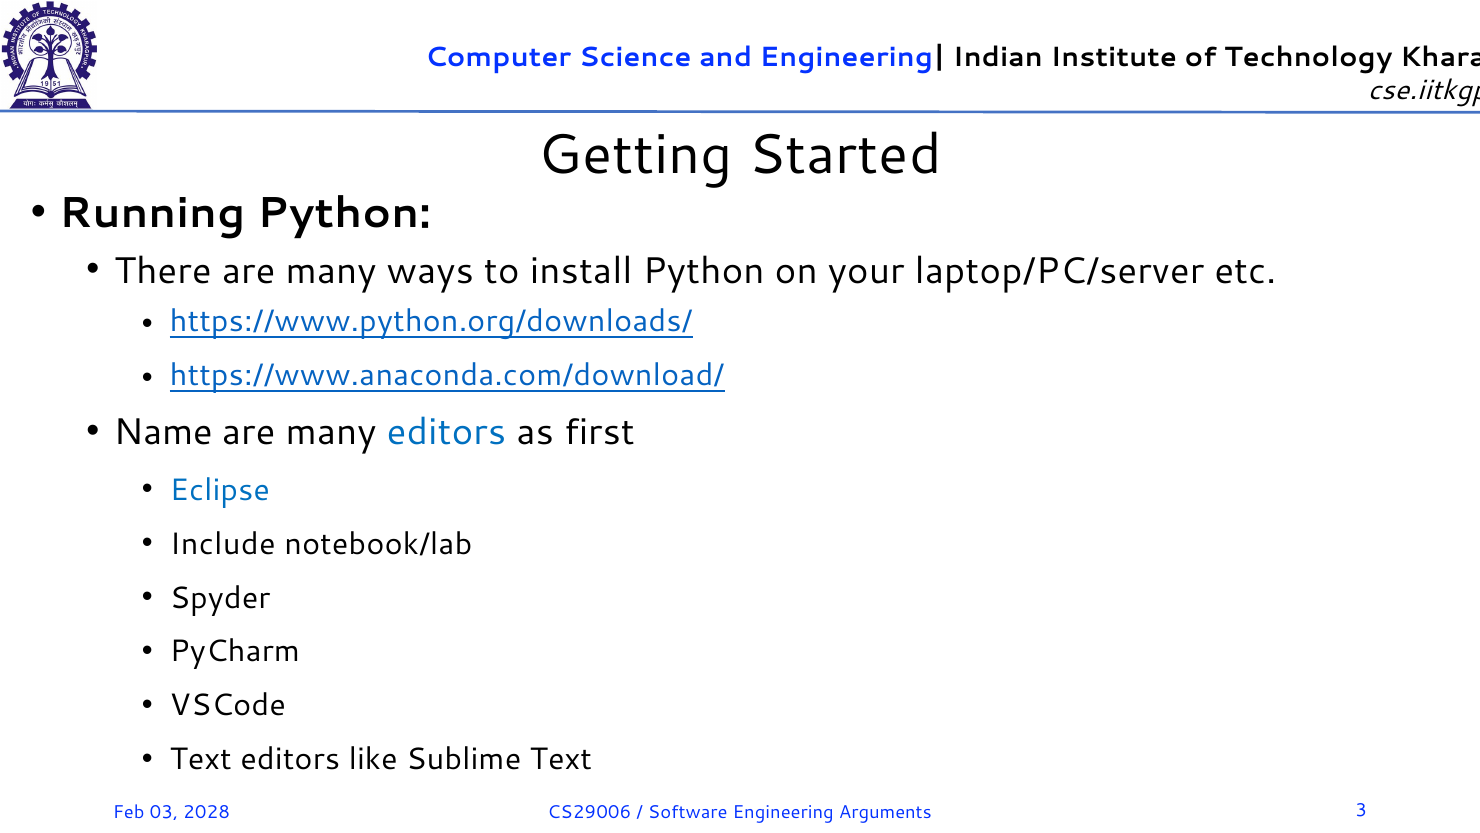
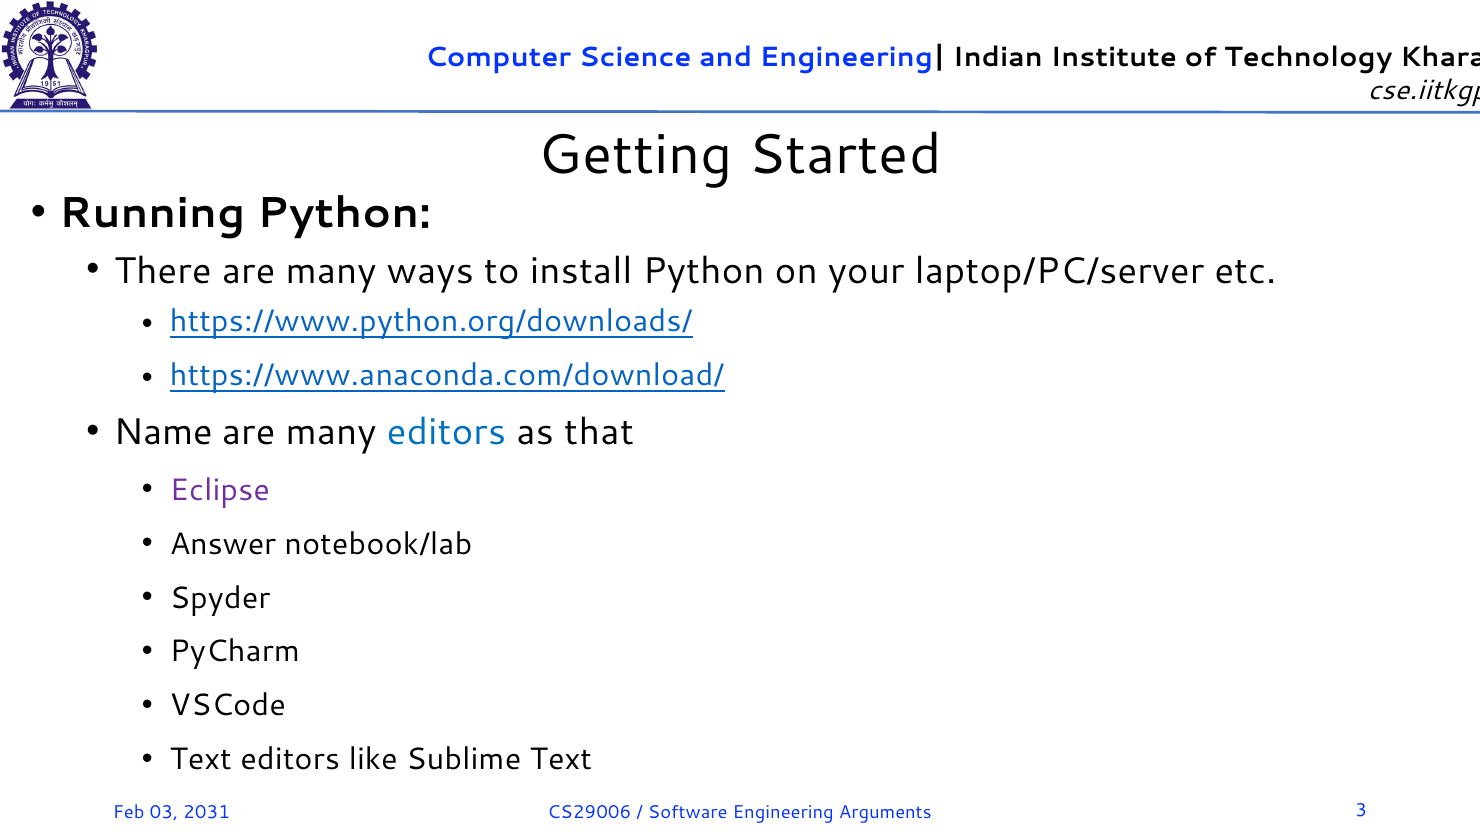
first: first -> that
Eclipse colour: blue -> purple
Include: Include -> Answer
2028: 2028 -> 2031
